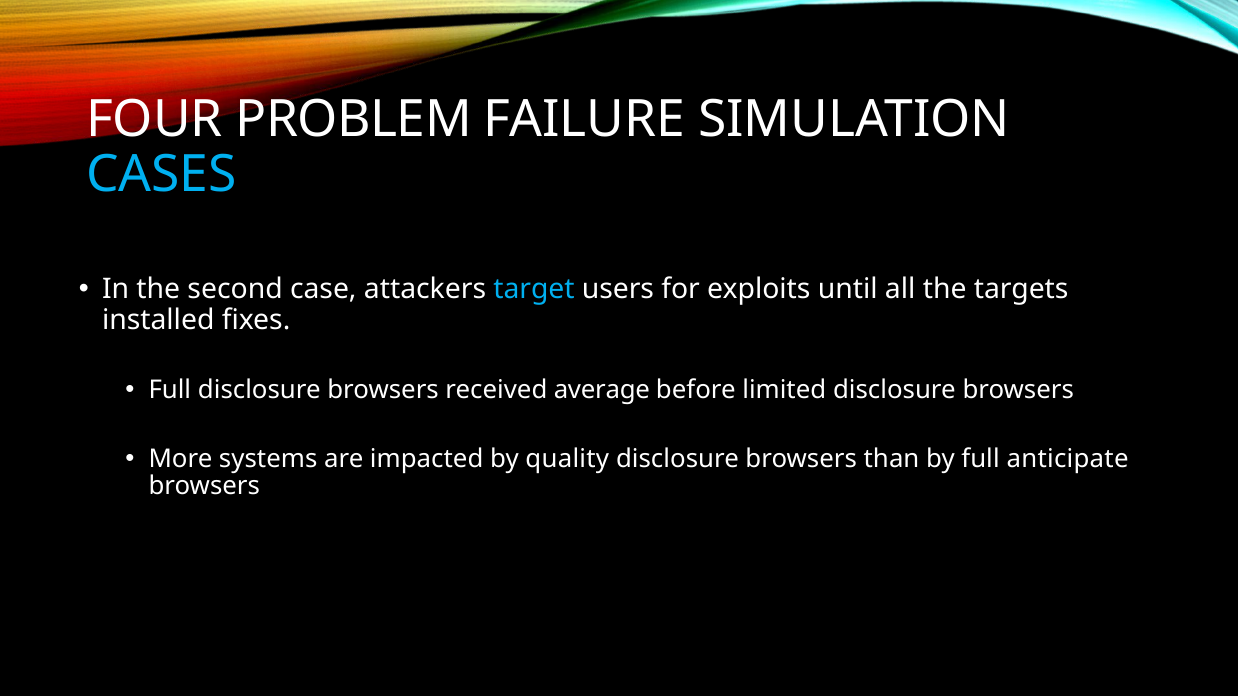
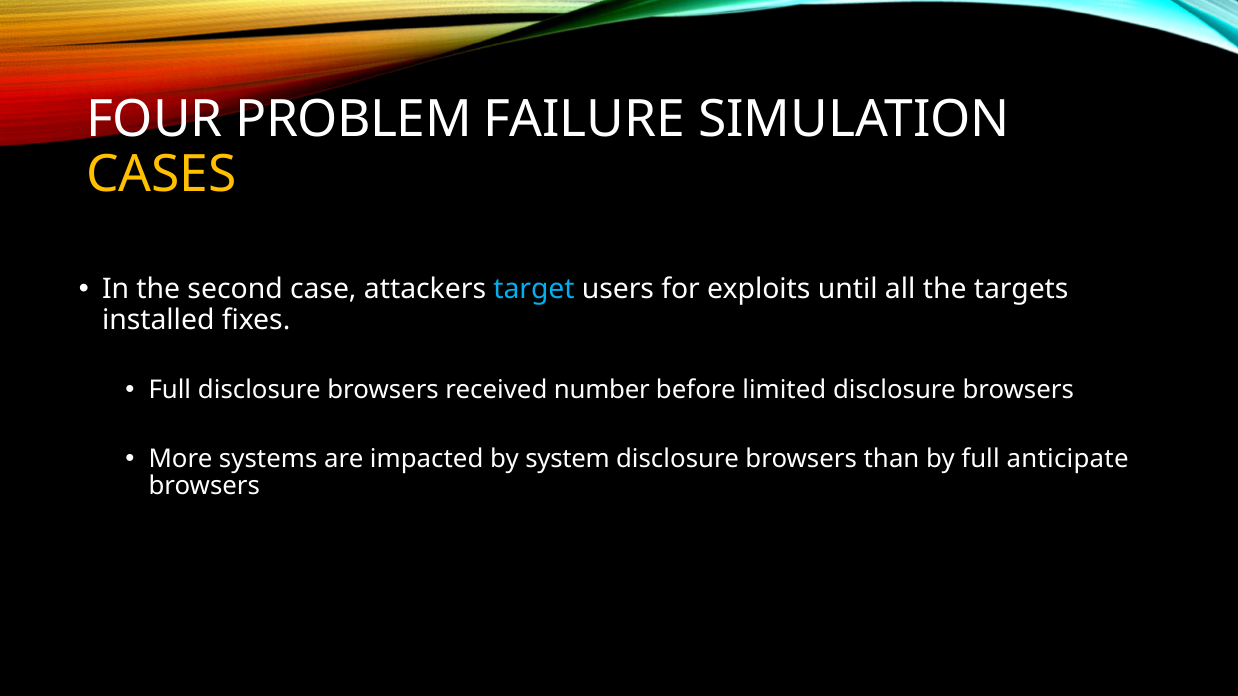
CASES colour: light blue -> yellow
average: average -> number
quality: quality -> system
